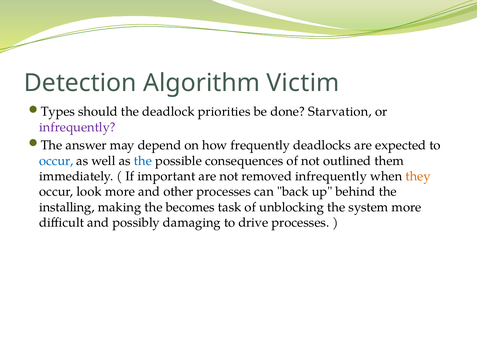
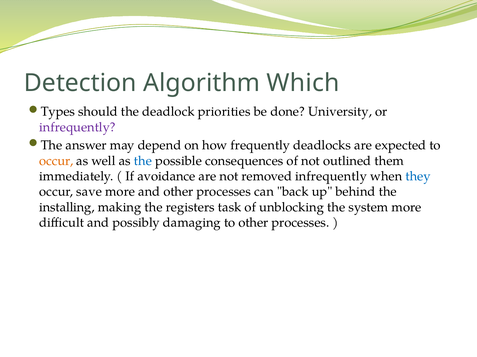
Victim: Victim -> Which
Starvation: Starvation -> University
occur at (56, 161) colour: blue -> orange
important: important -> avoidance
they colour: orange -> blue
look: look -> save
becomes: becomes -> registers
to drive: drive -> other
